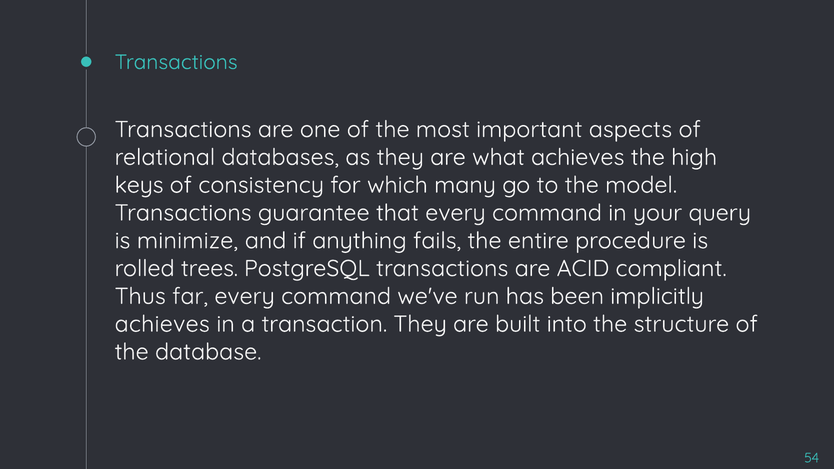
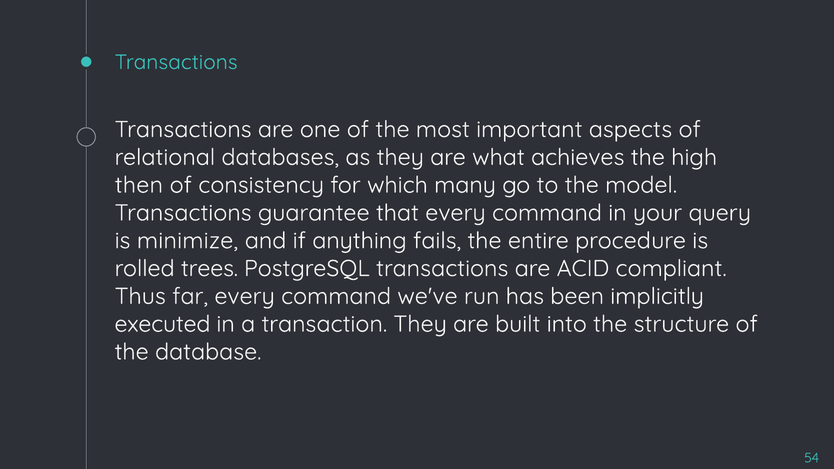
keys: keys -> then
achieves at (162, 324): achieves -> executed
